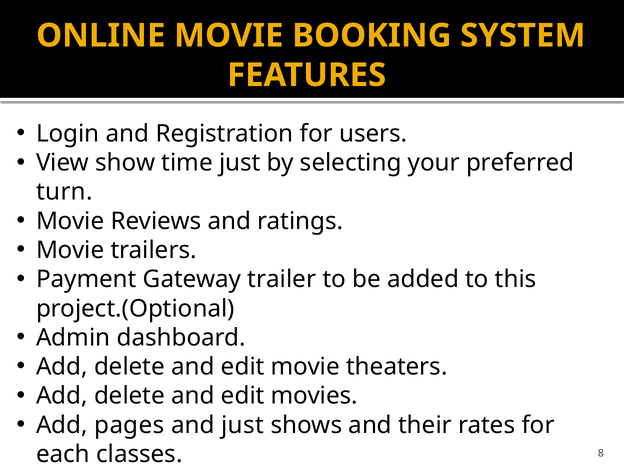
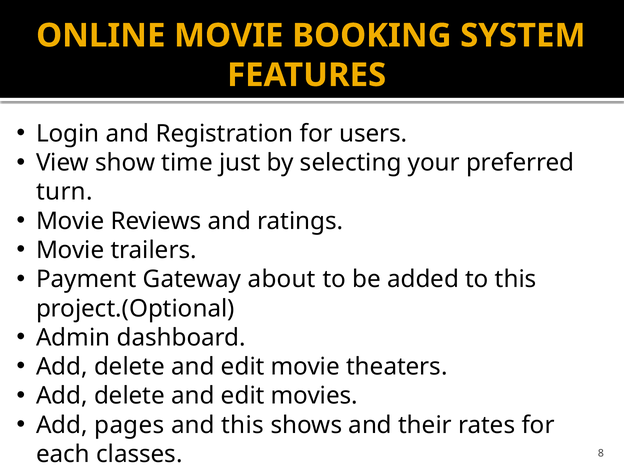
trailer: trailer -> about
and just: just -> this
